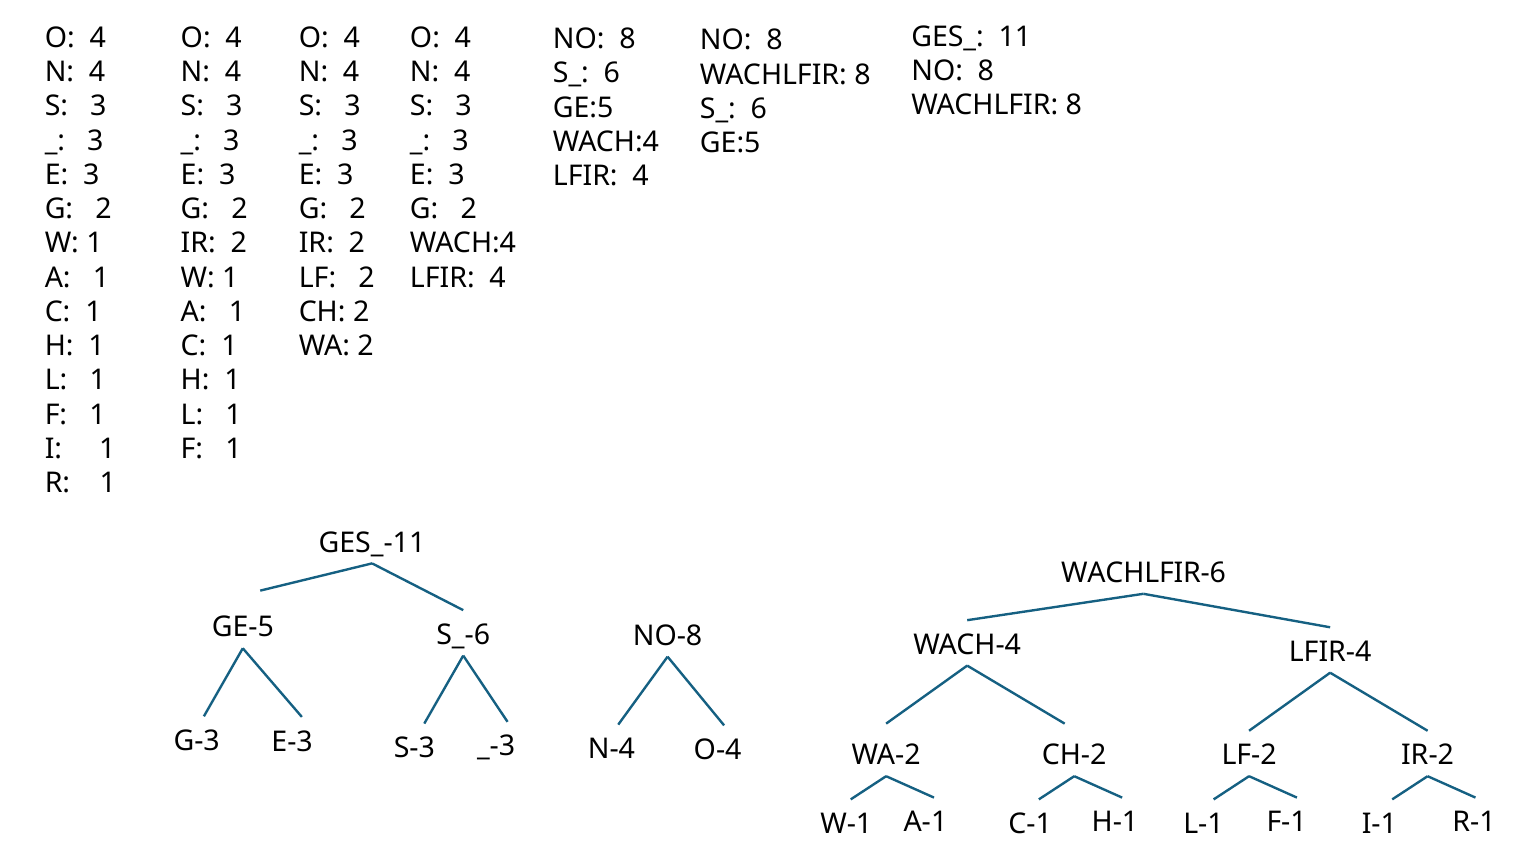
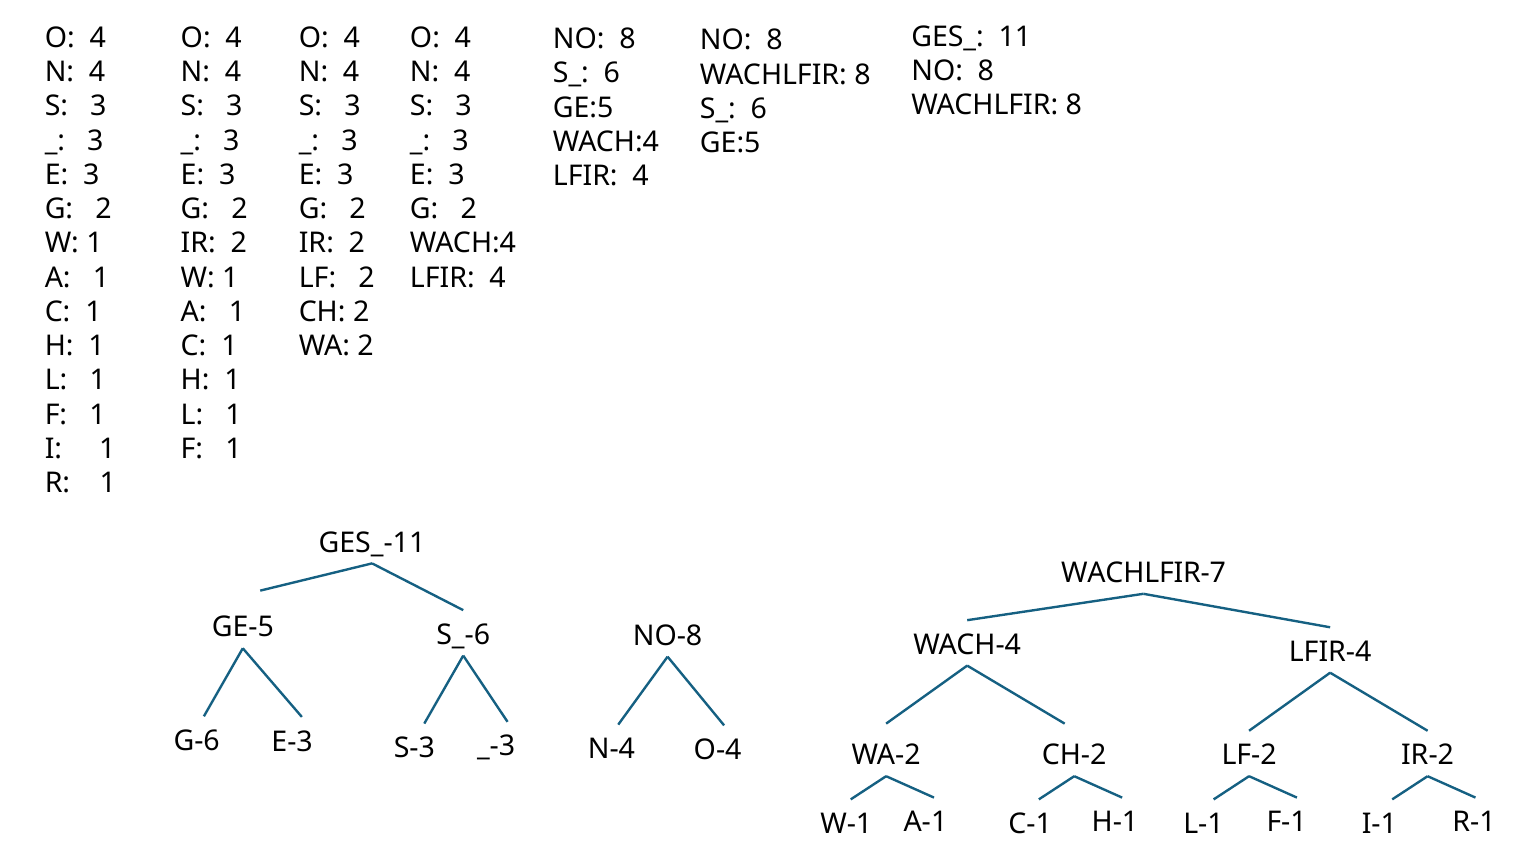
WACHLFIR-6: WACHLFIR-6 -> WACHLFIR-7
G-3: G-3 -> G-6
